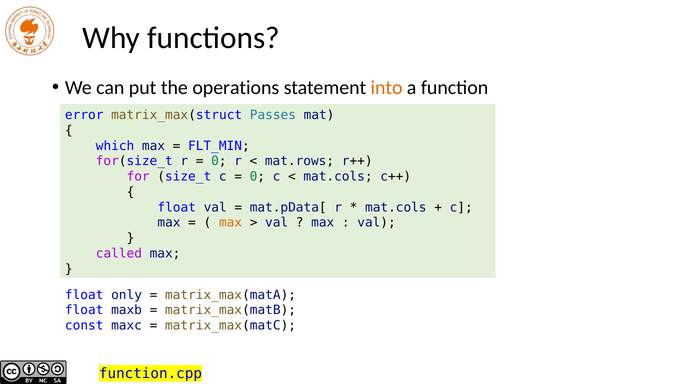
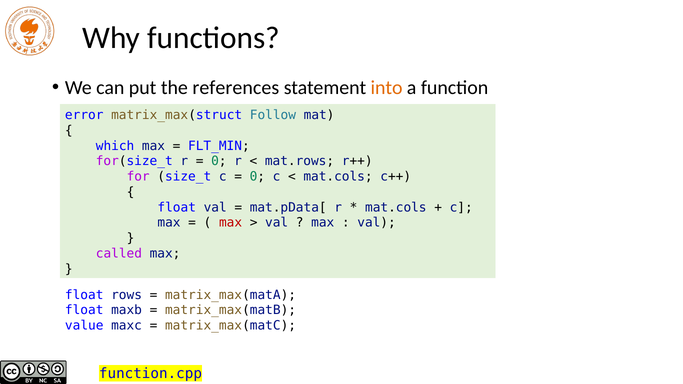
operations: operations -> references
Passes: Passes -> Follow
max at (231, 223) colour: orange -> red
only: only -> rows
const: const -> value
